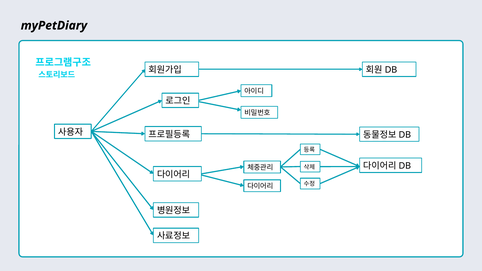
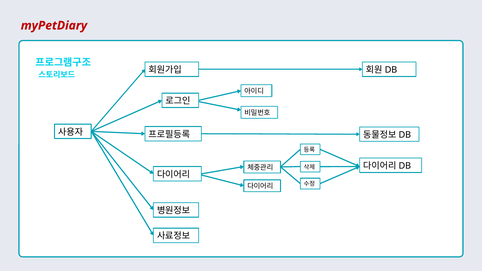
myPetDiary colour: black -> red
